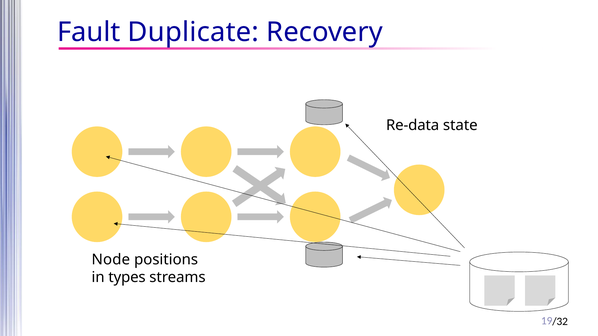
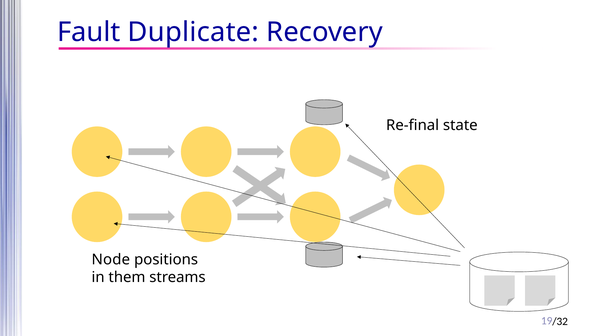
Re-data: Re-data -> Re-final
types: types -> them
